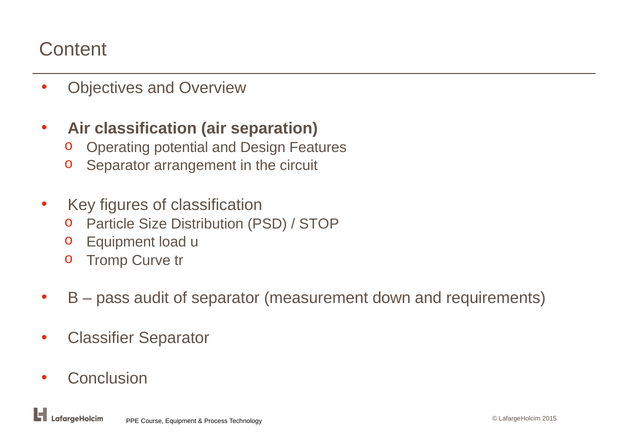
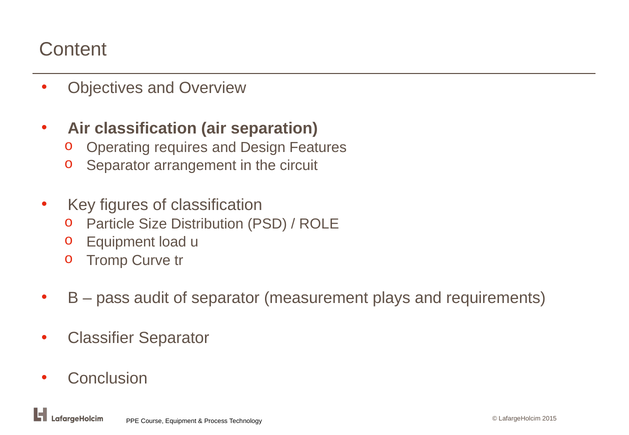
potential: potential -> requires
STOP: STOP -> ROLE
down: down -> plays
